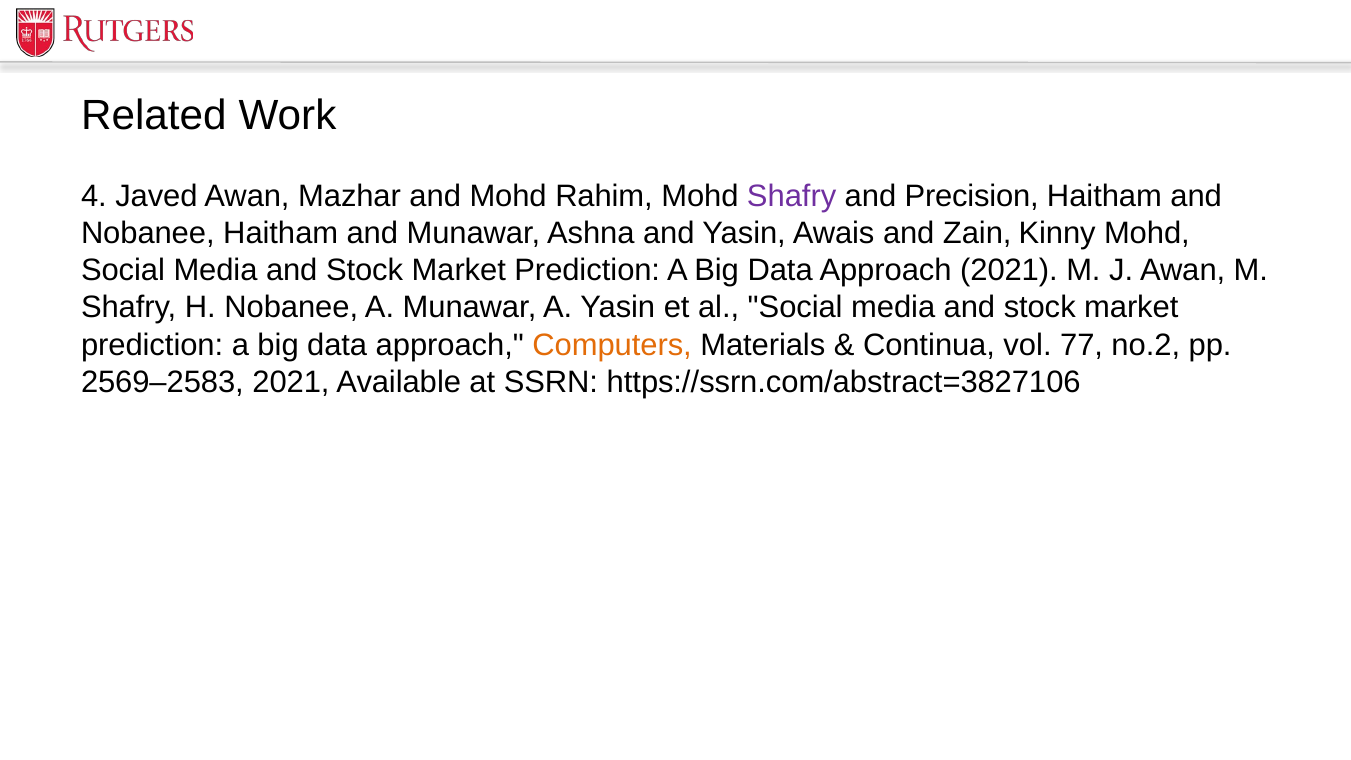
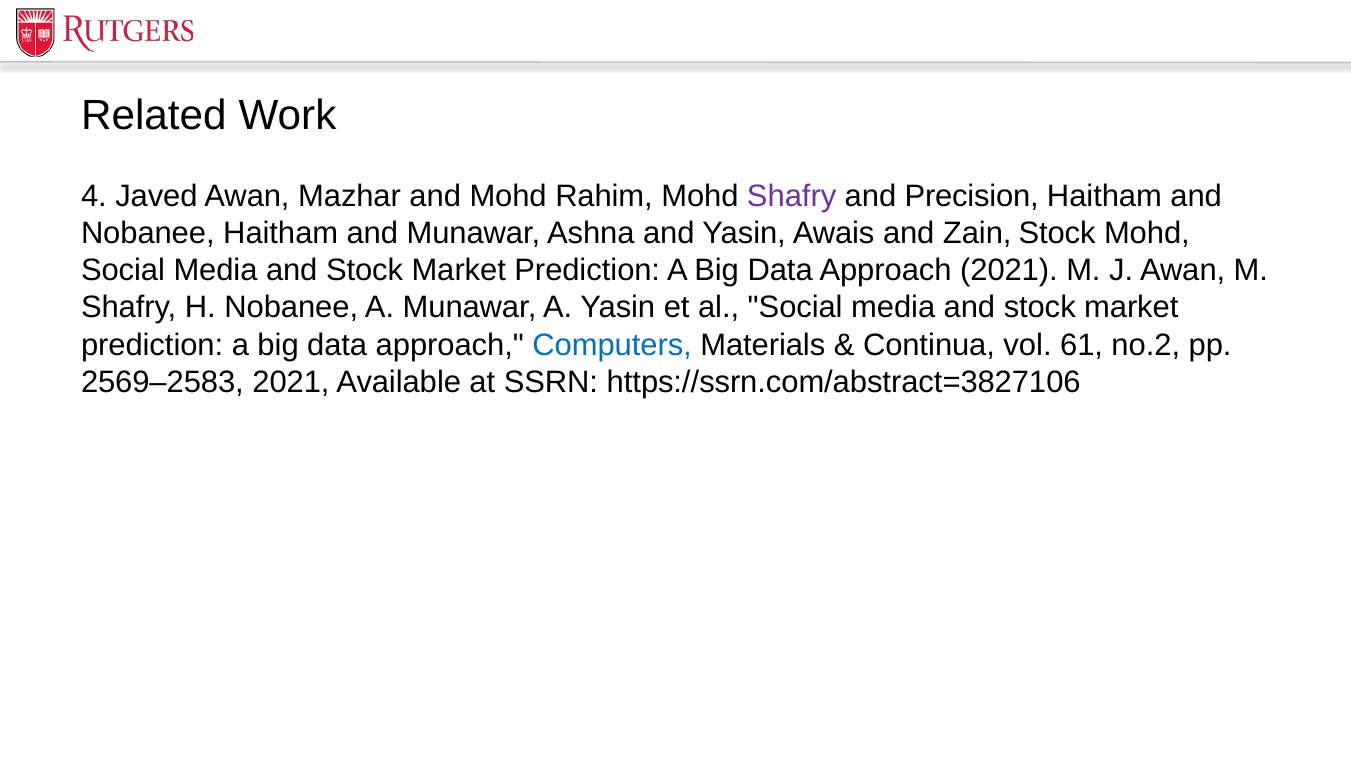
Zain Kinny: Kinny -> Stock
Computers colour: orange -> blue
77: 77 -> 61
